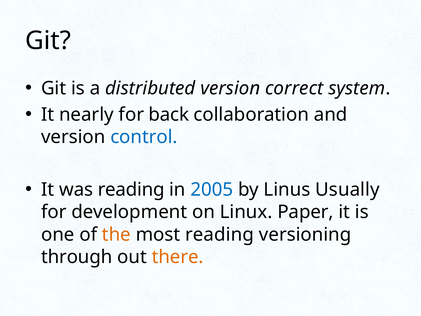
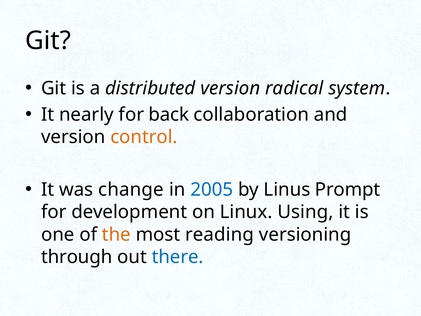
correct: correct -> radical
control colour: blue -> orange
was reading: reading -> change
Usually: Usually -> Prompt
Paper: Paper -> Using
there colour: orange -> blue
